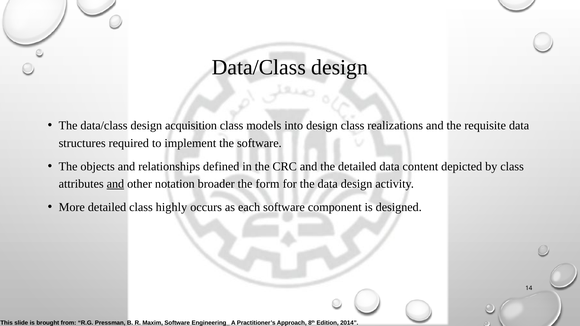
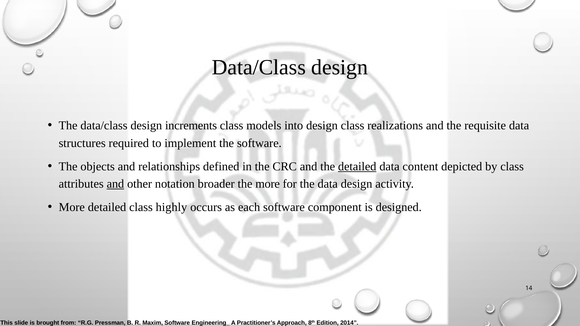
acquisition: acquisition -> increments
detailed at (357, 167) underline: none -> present
the form: form -> more
